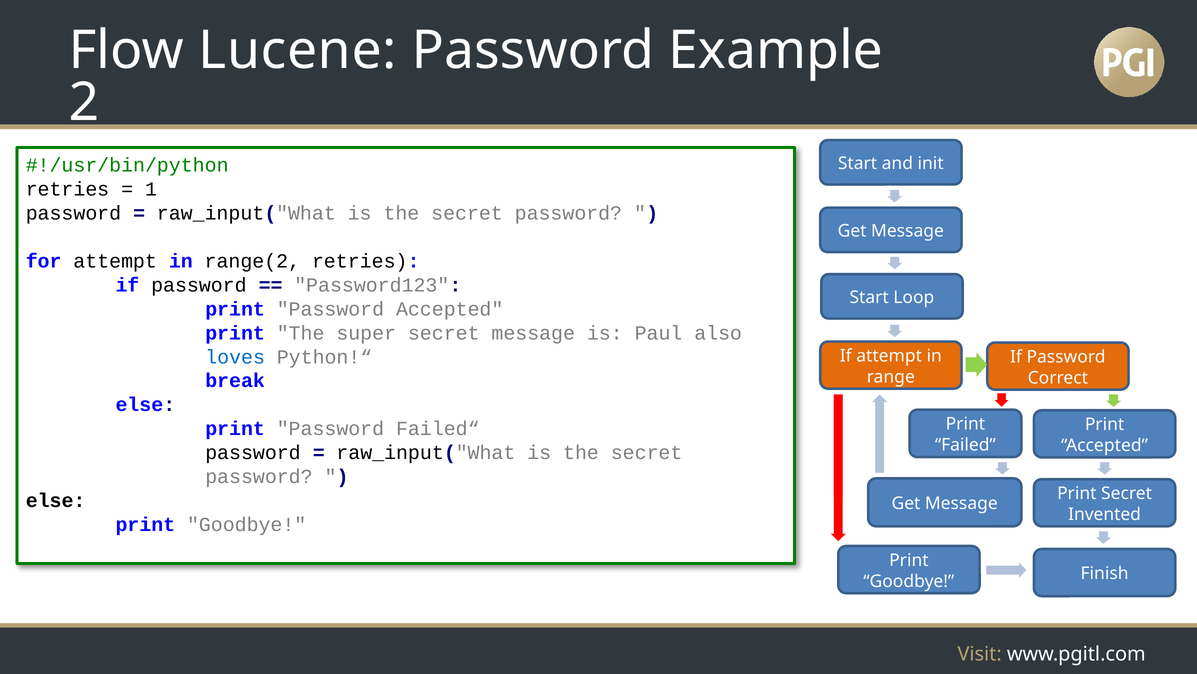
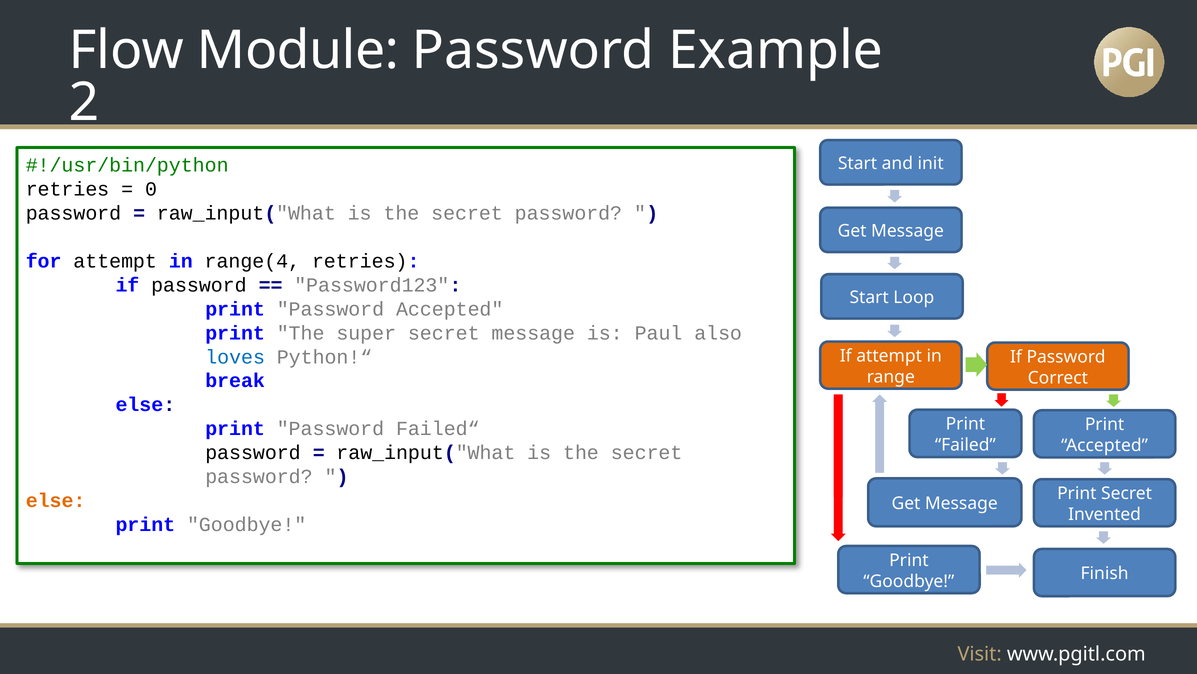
Lucene: Lucene -> Module
1: 1 -> 0
range(2: range(2 -> range(4
else at (56, 500) colour: black -> orange
